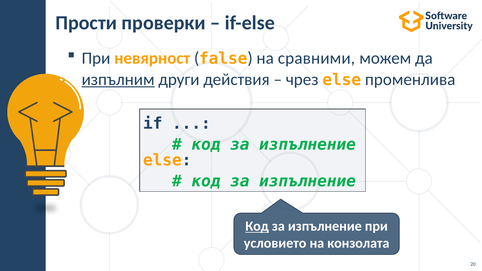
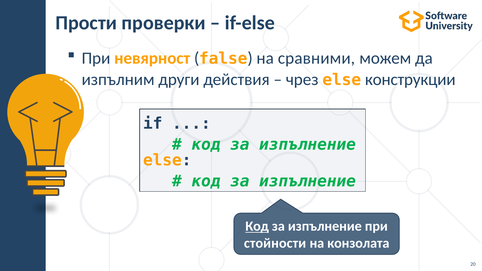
изпълним underline: present -> none
променлива: променлива -> конструкции
условието: условието -> стойности
